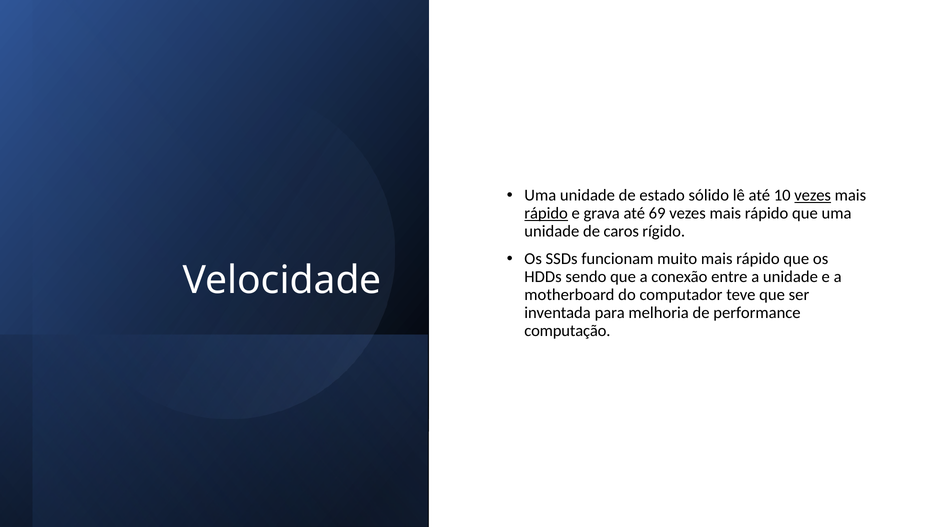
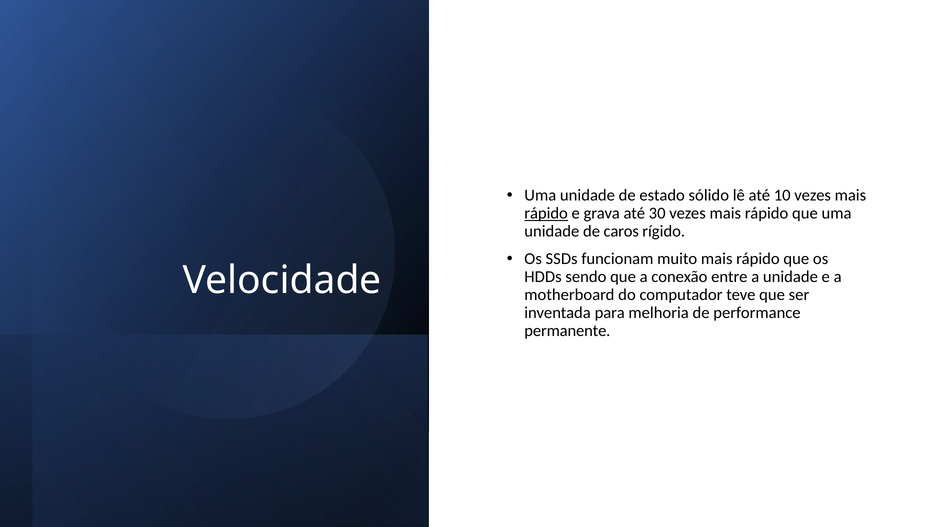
vezes at (813, 195) underline: present -> none
69: 69 -> 30
computação: computação -> permanente
